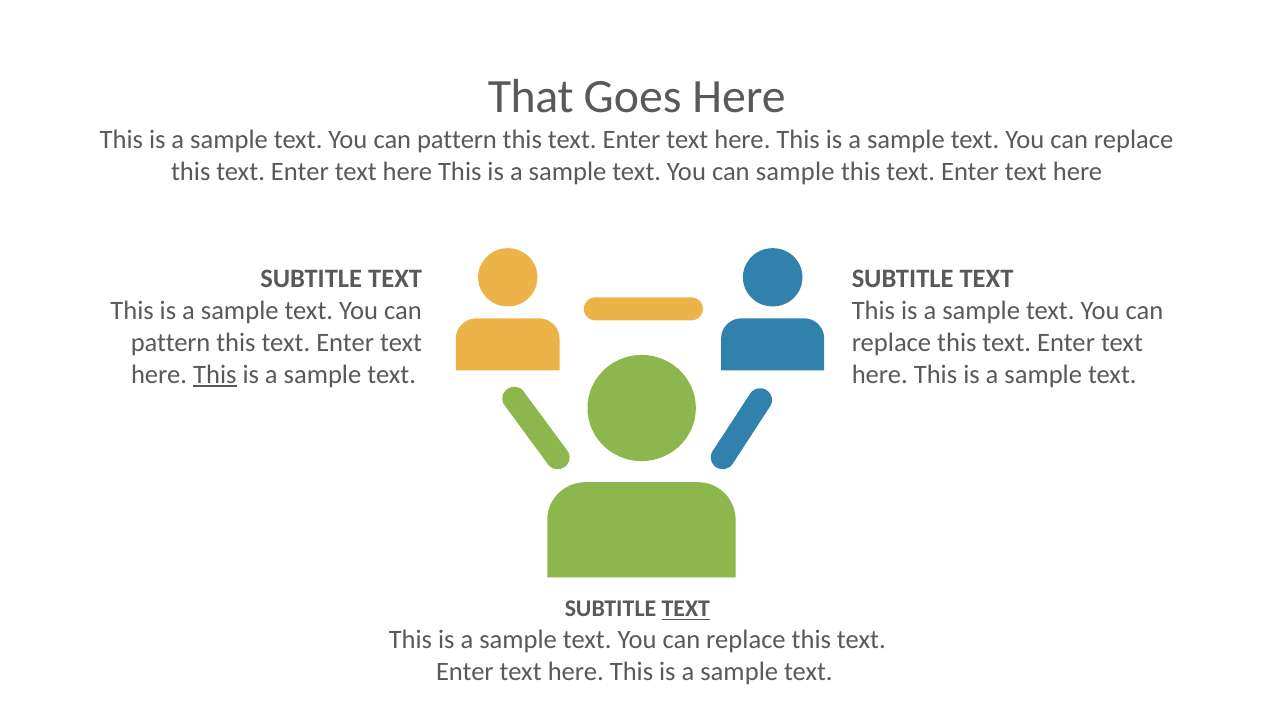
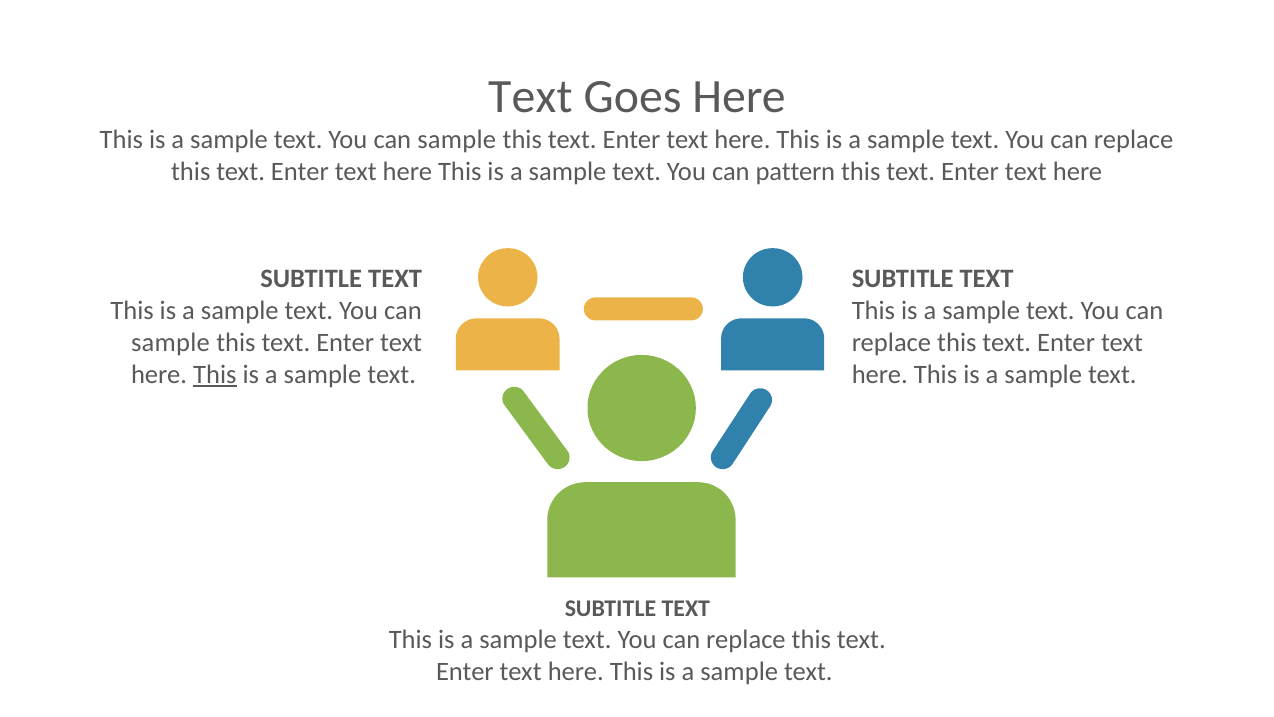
That at (531, 97): That -> Text
pattern at (457, 140): pattern -> sample
can sample: sample -> pattern
pattern at (171, 343): pattern -> sample
TEXT at (686, 609) underline: present -> none
